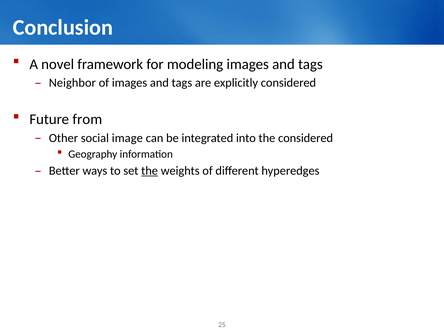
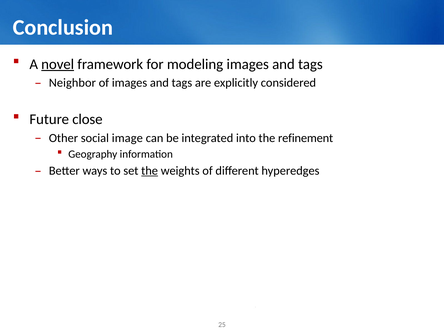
novel underline: none -> present
from: from -> close
the considered: considered -> refinement
